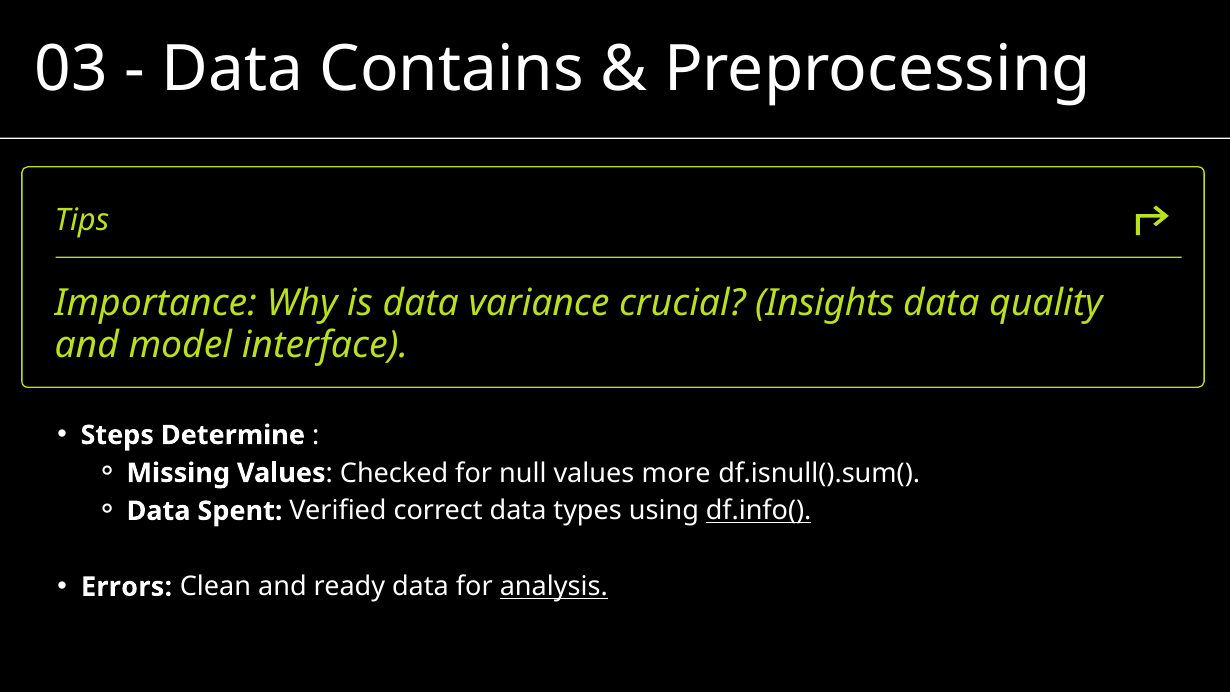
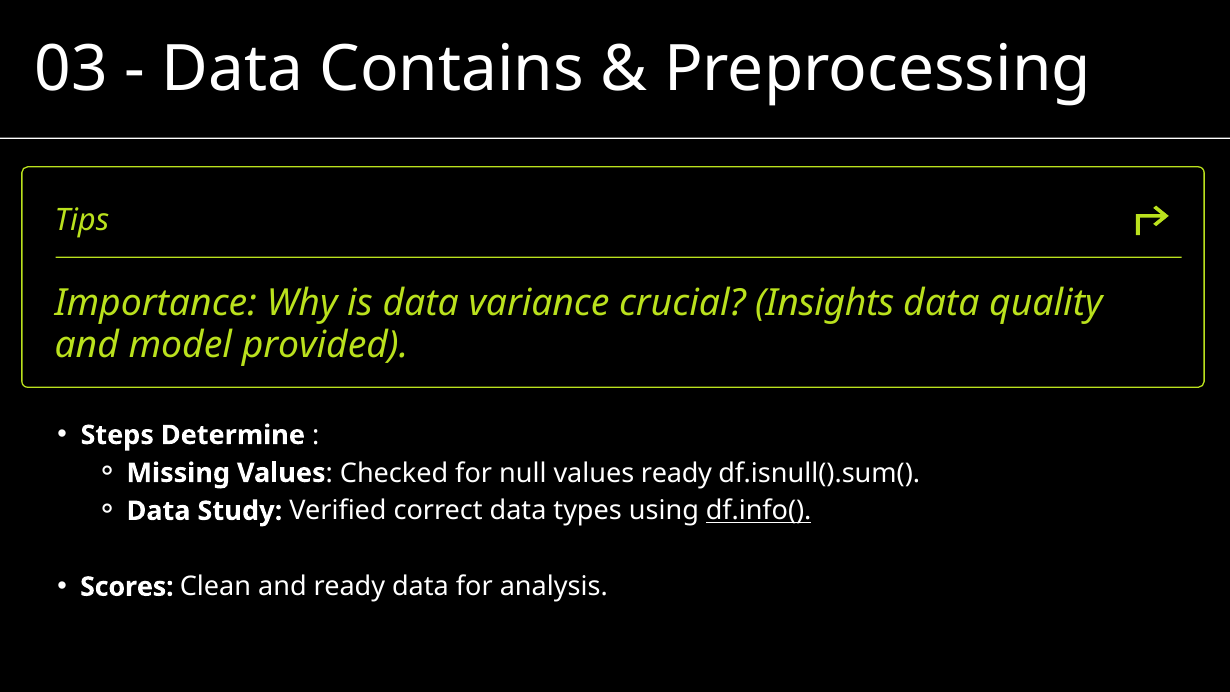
interface: interface -> provided
values more: more -> ready
Spent: Spent -> Study
Errors: Errors -> Scores
analysis underline: present -> none
